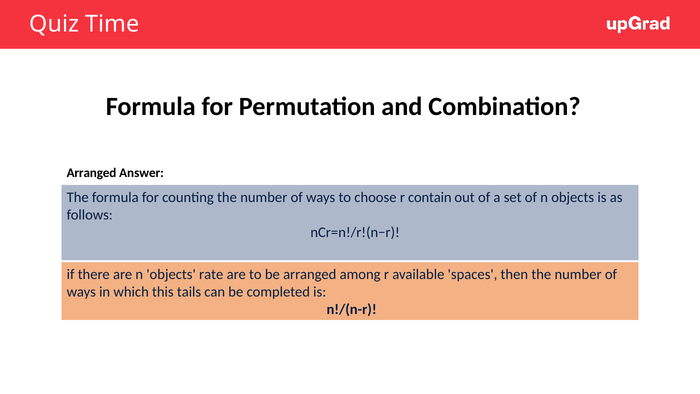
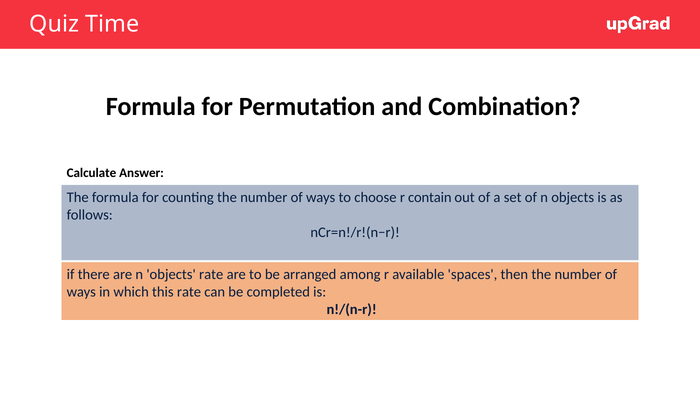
Arranged at (92, 173): Arranged -> Calculate
this tails: tails -> rate
